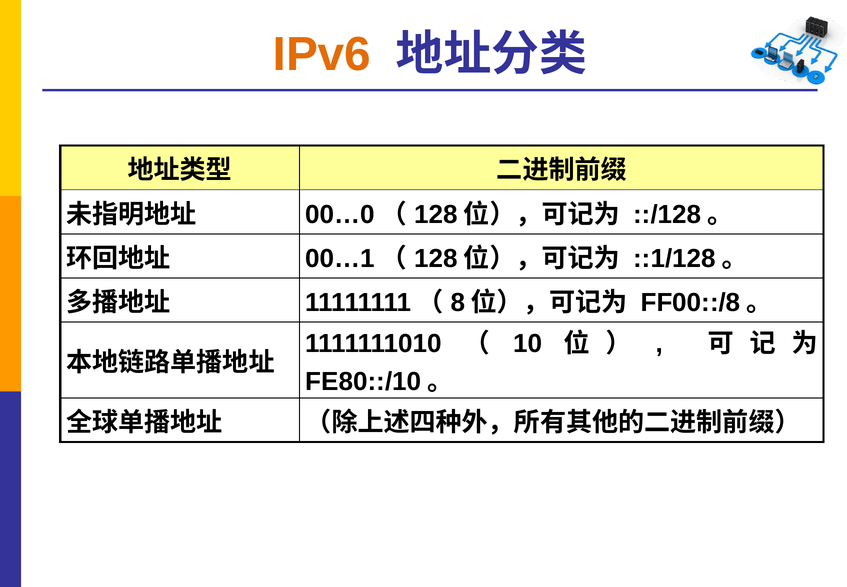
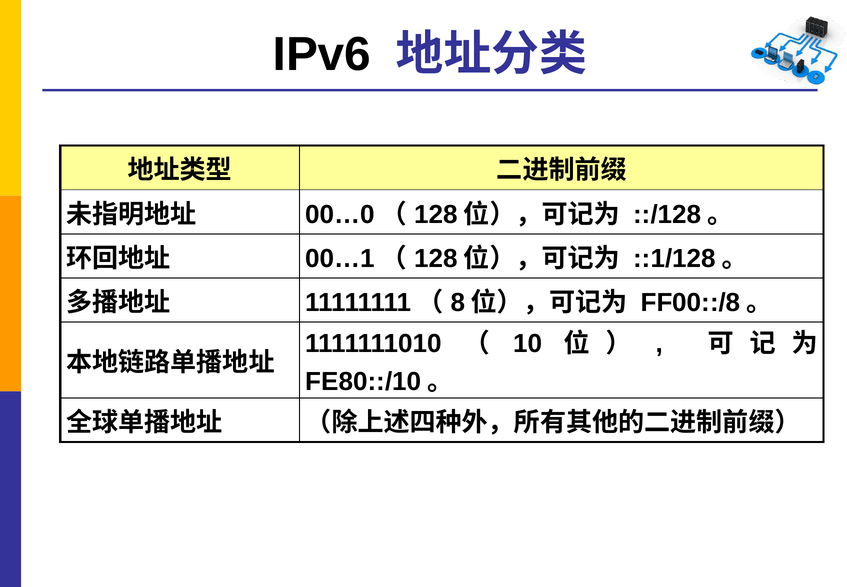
IPv6 colour: orange -> black
